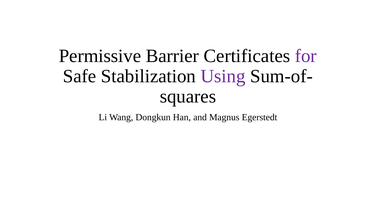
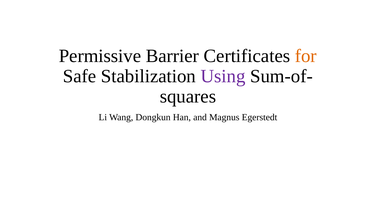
for colour: purple -> orange
